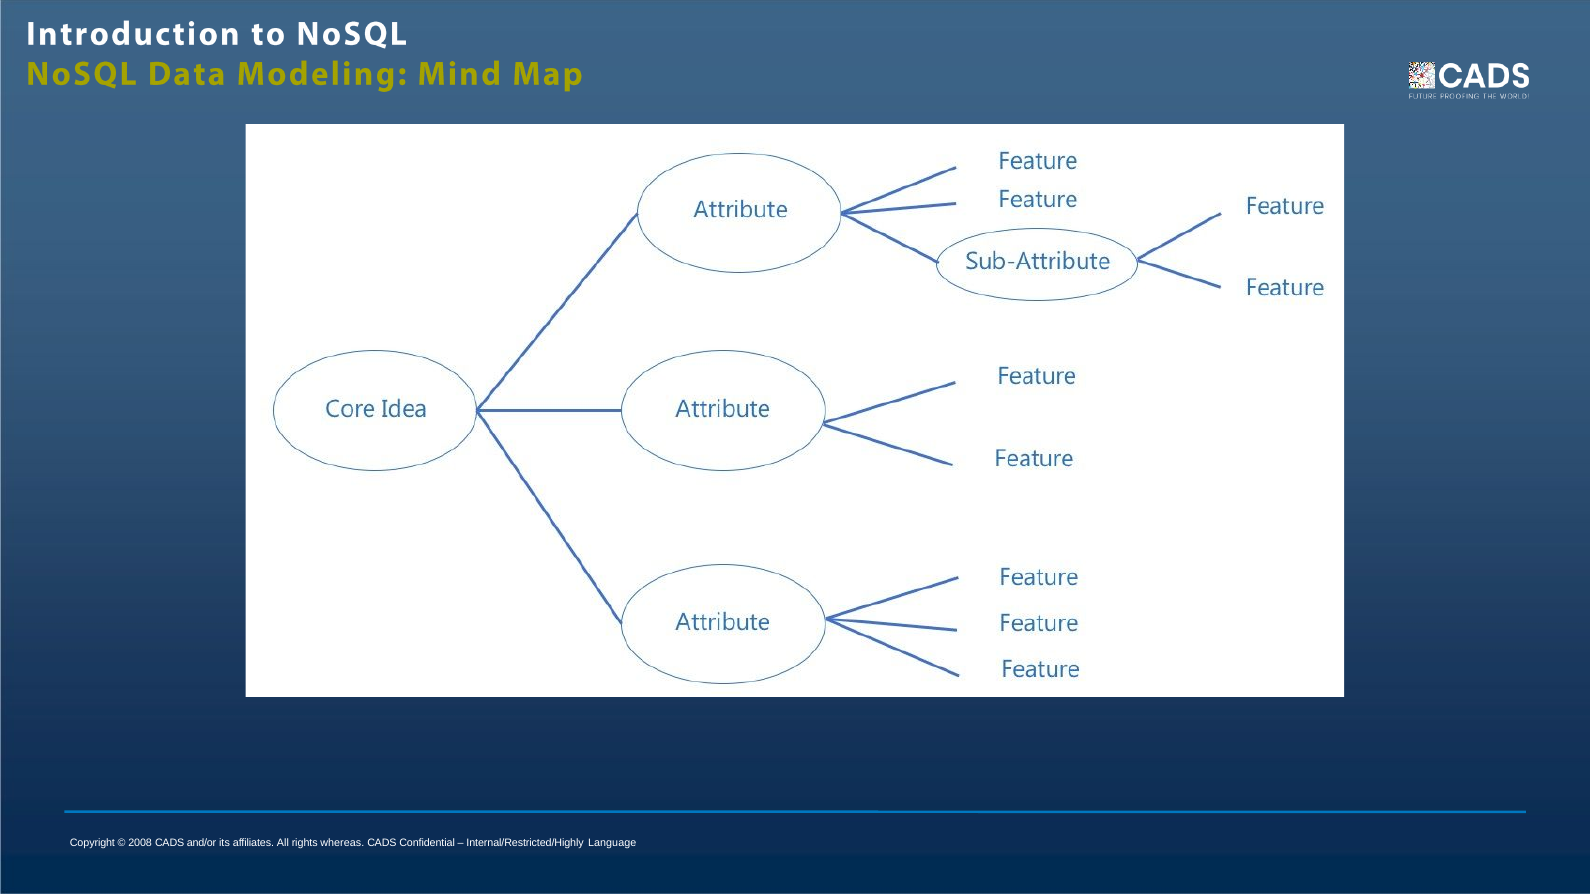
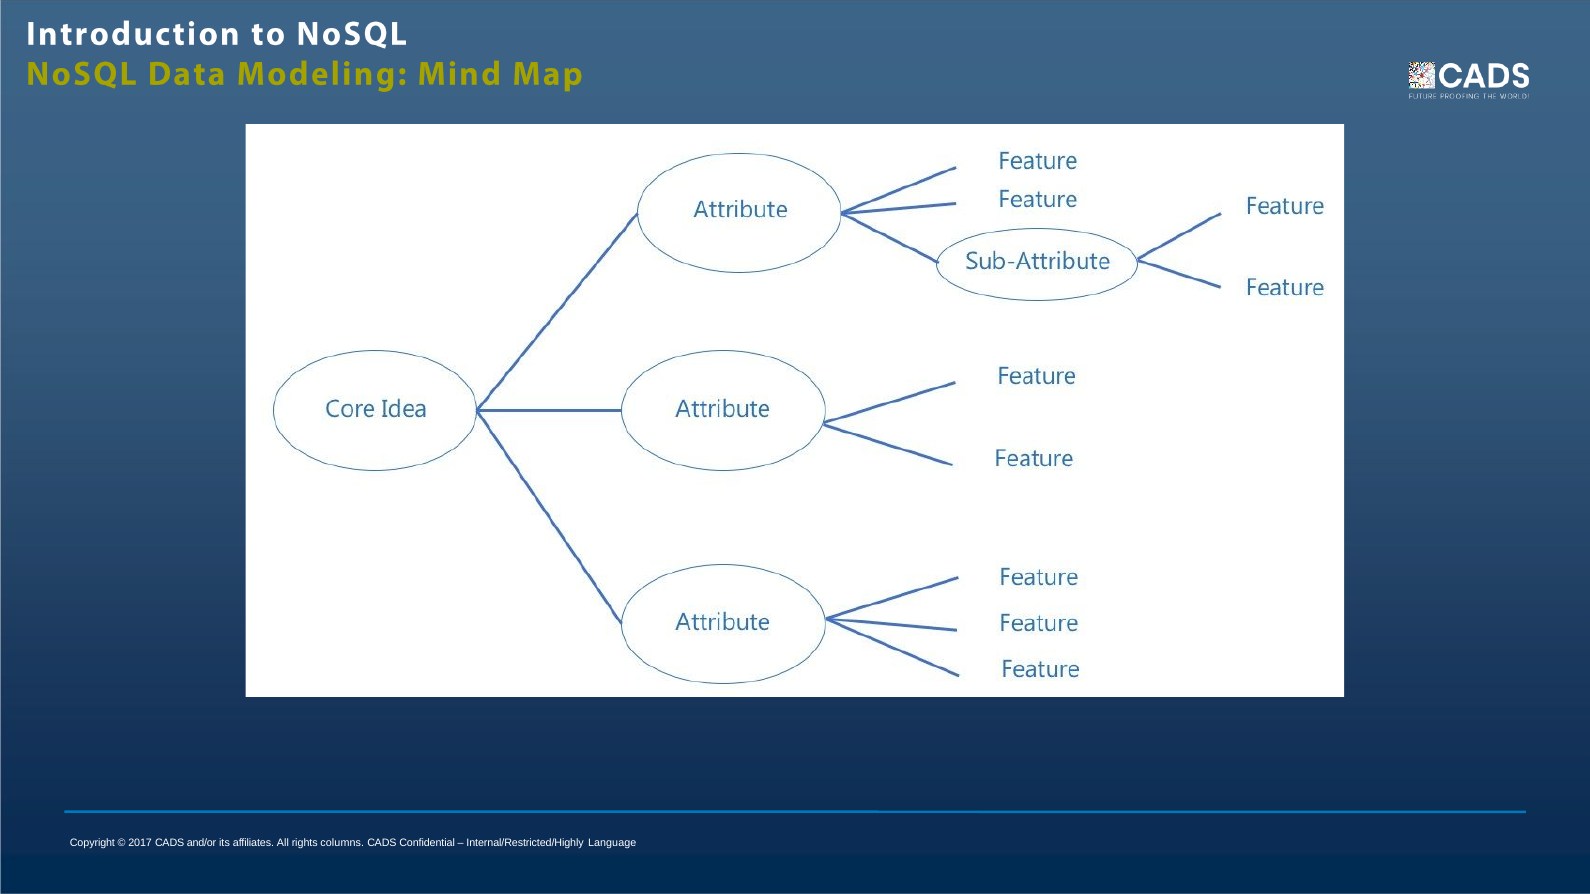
2008: 2008 -> 2017
whereas: whereas -> columns
